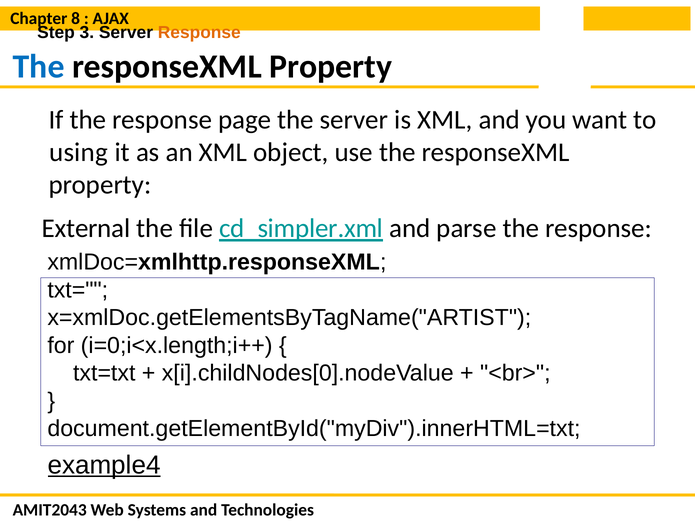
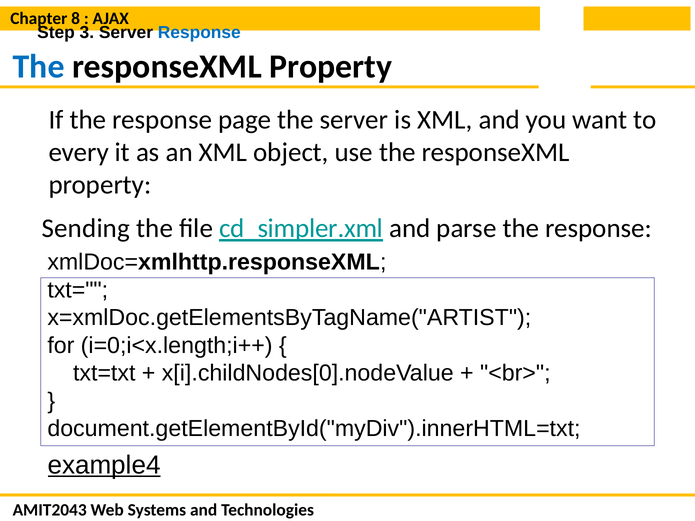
Response at (199, 32) colour: orange -> blue
using: using -> every
External: External -> Sending
